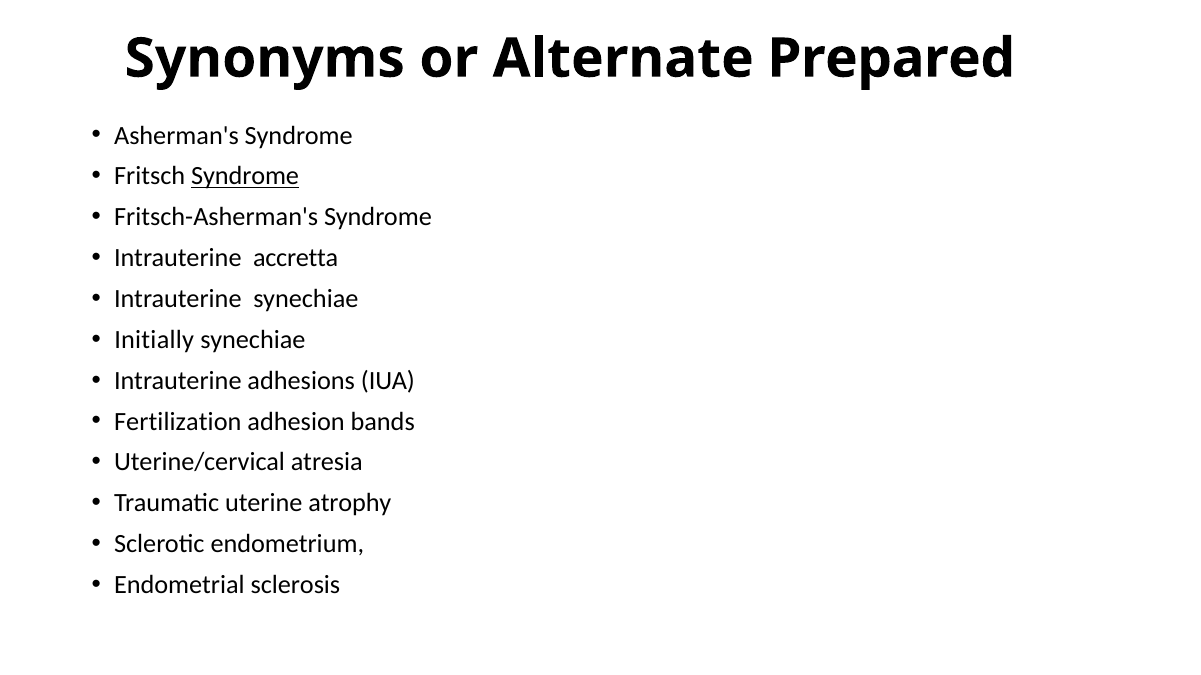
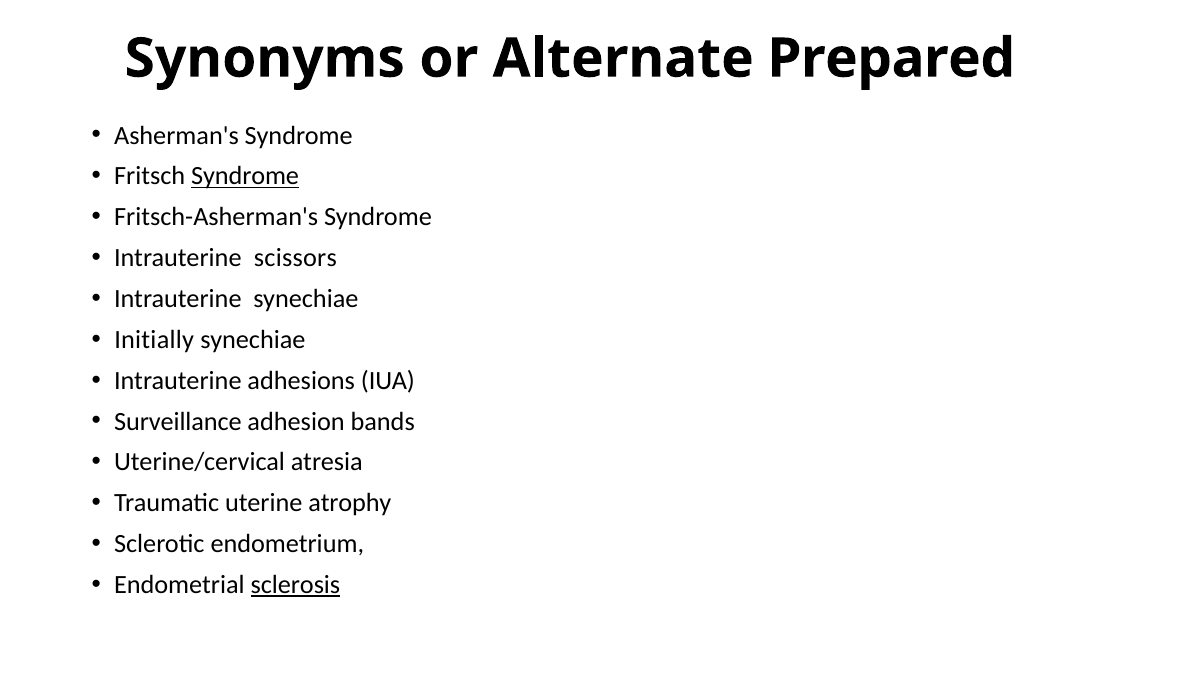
accretta: accretta -> scissors
Fertilization: Fertilization -> Surveillance
sclerosis underline: none -> present
